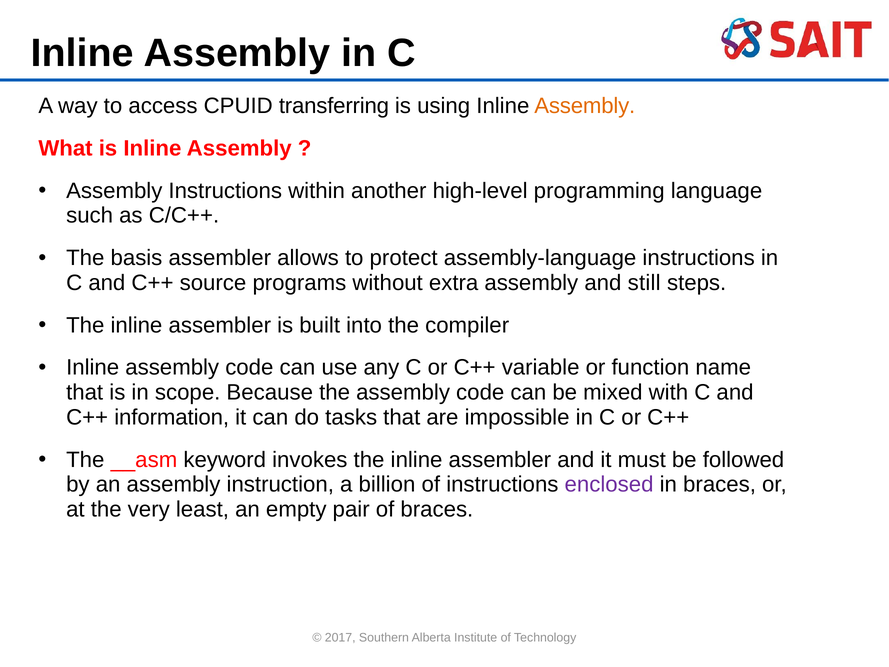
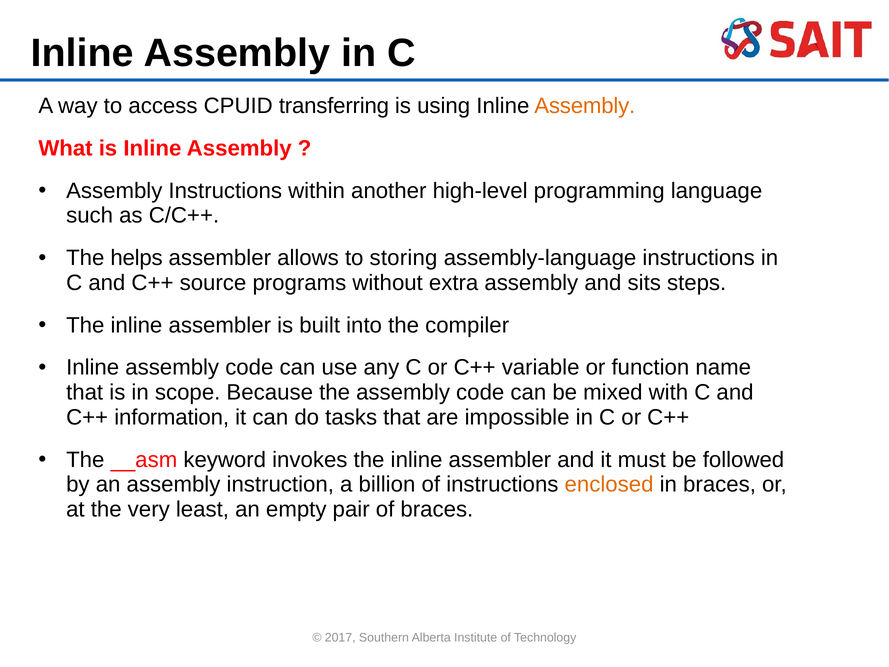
basis: basis -> helps
protect: protect -> storing
still: still -> sits
enclosed colour: purple -> orange
